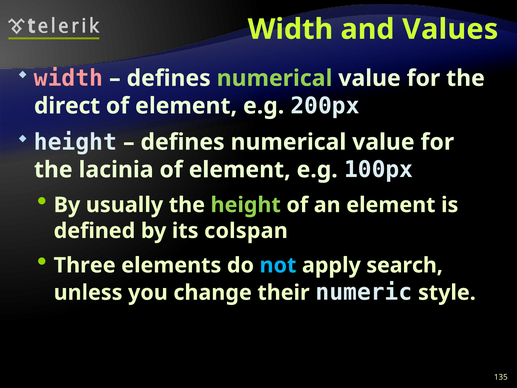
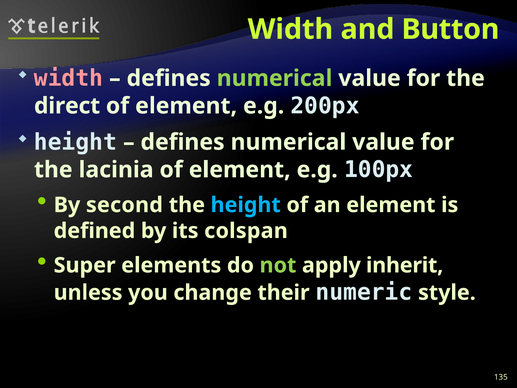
Values: Values -> Button
usually: usually -> second
height at (246, 205) colour: light green -> light blue
Three: Three -> Super
not colour: light blue -> light green
search: search -> inherit
